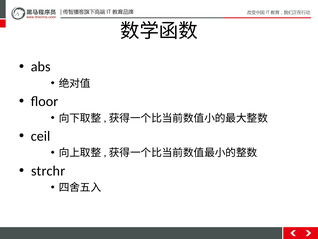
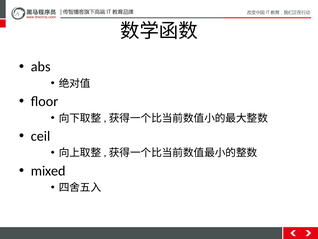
strchr: strchr -> mixed
